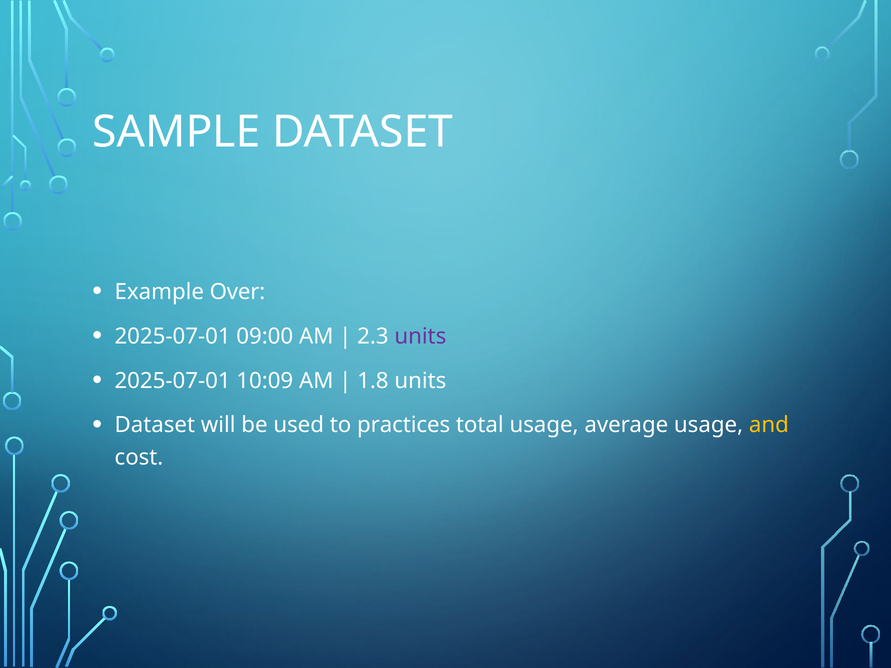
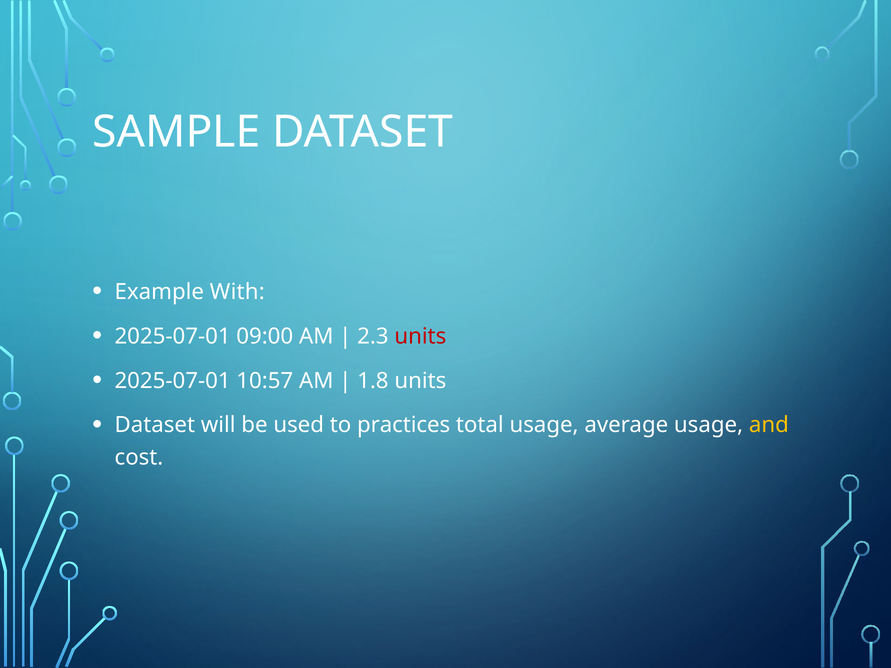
Over: Over -> With
units at (420, 336) colour: purple -> red
10:09: 10:09 -> 10:57
